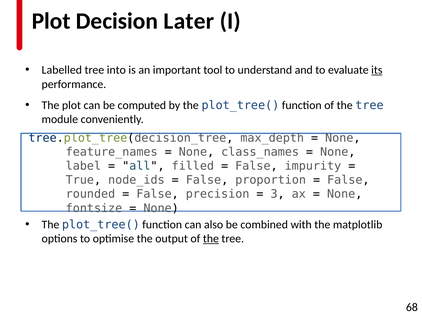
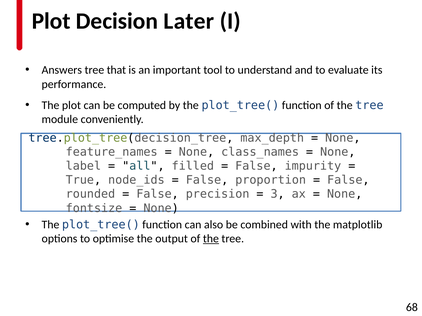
Labelled: Labelled -> Answers
into: into -> that
its underline: present -> none
